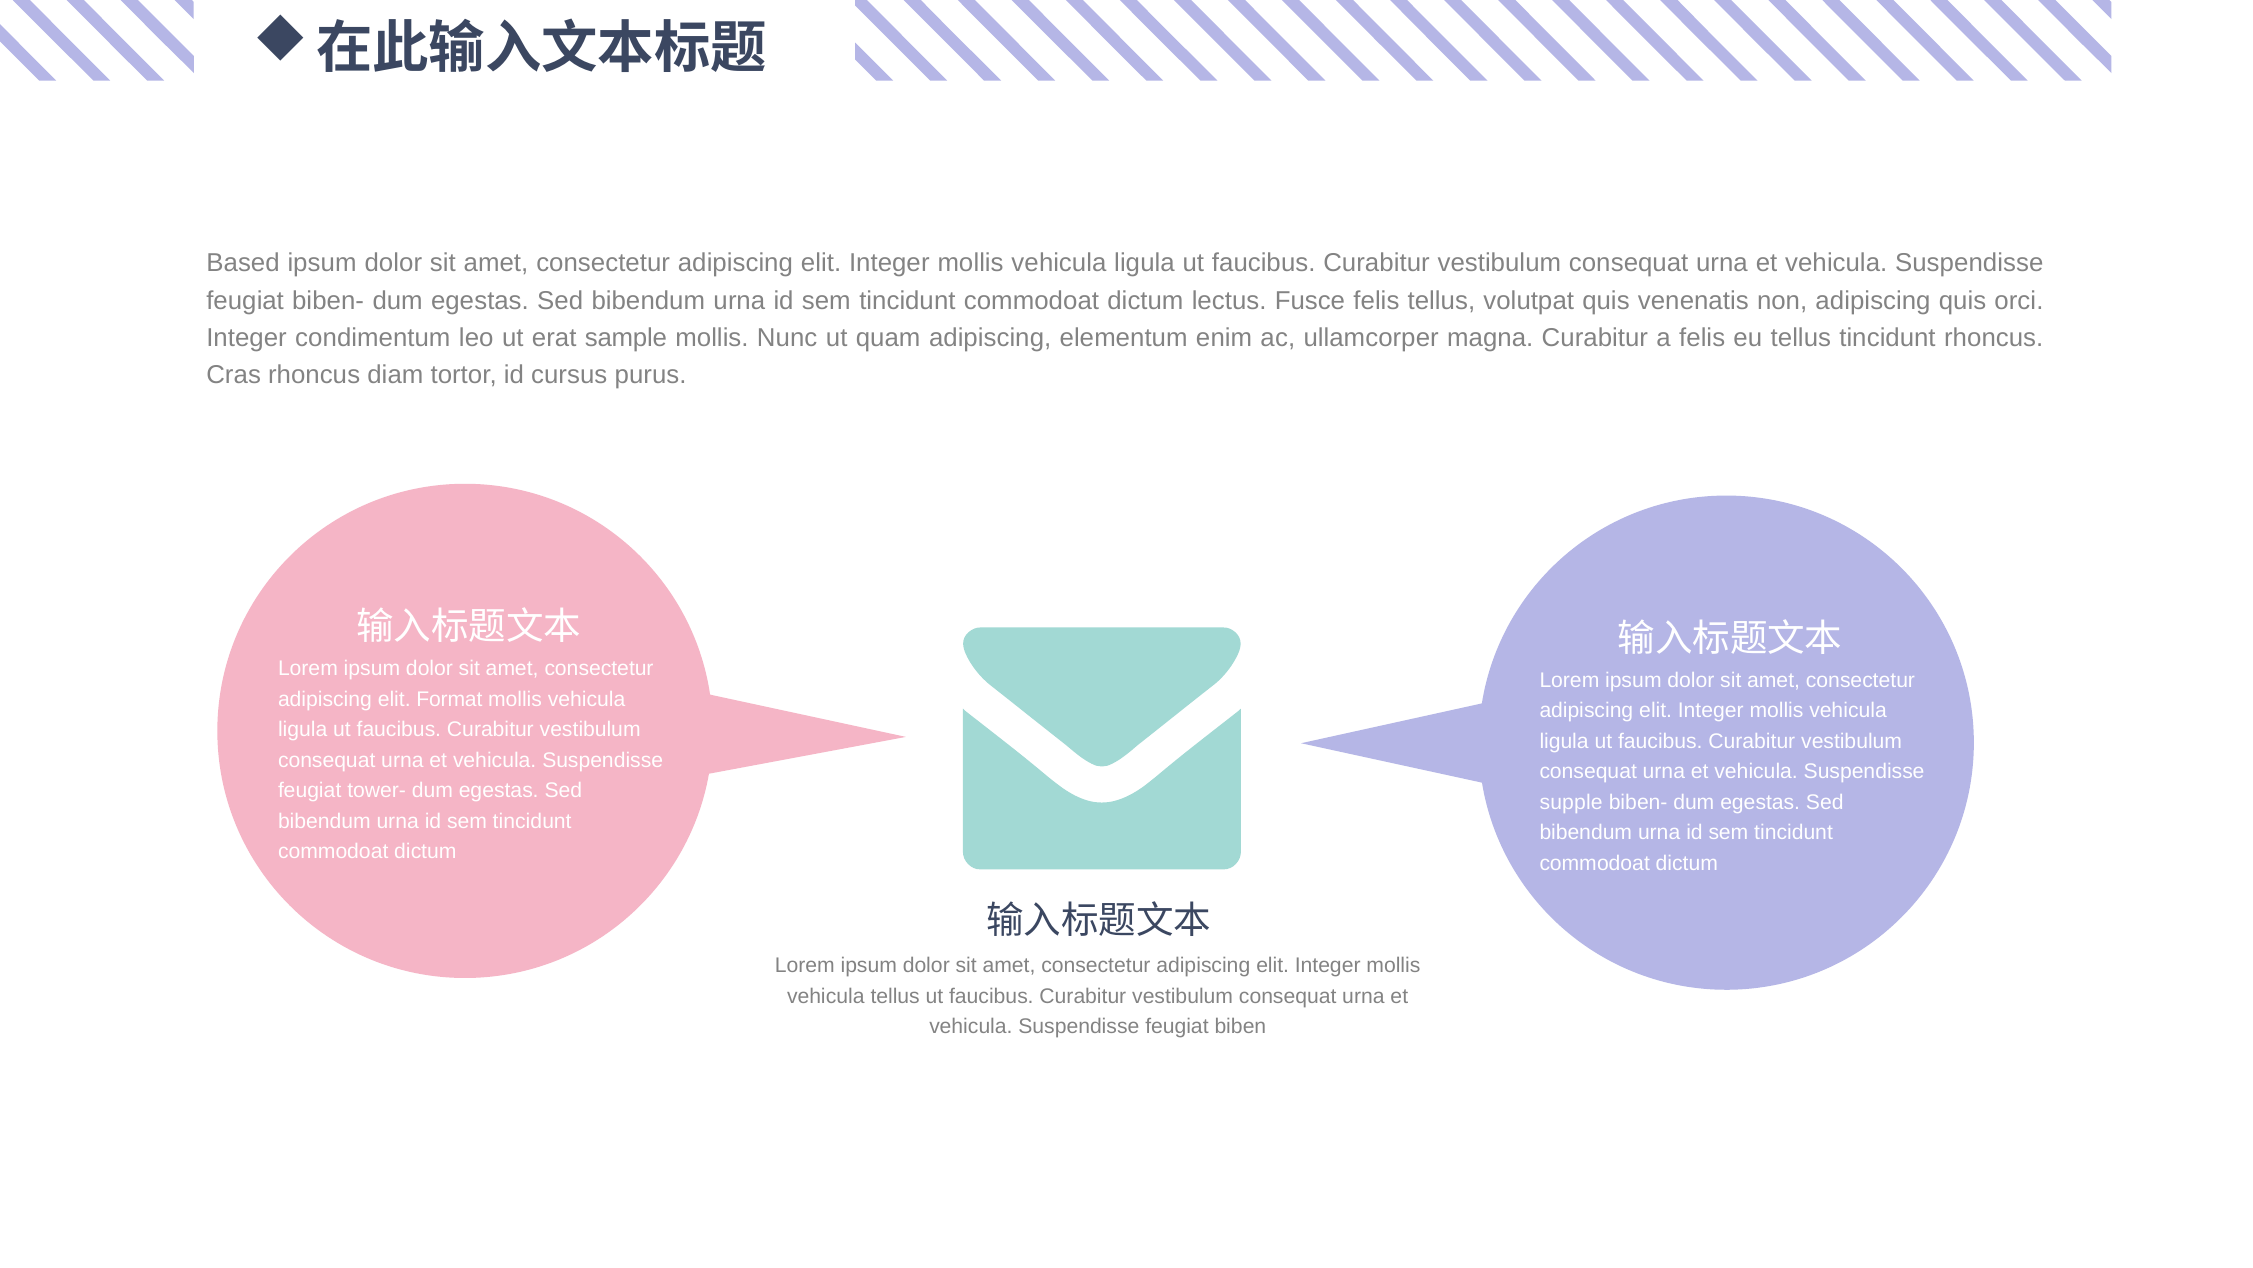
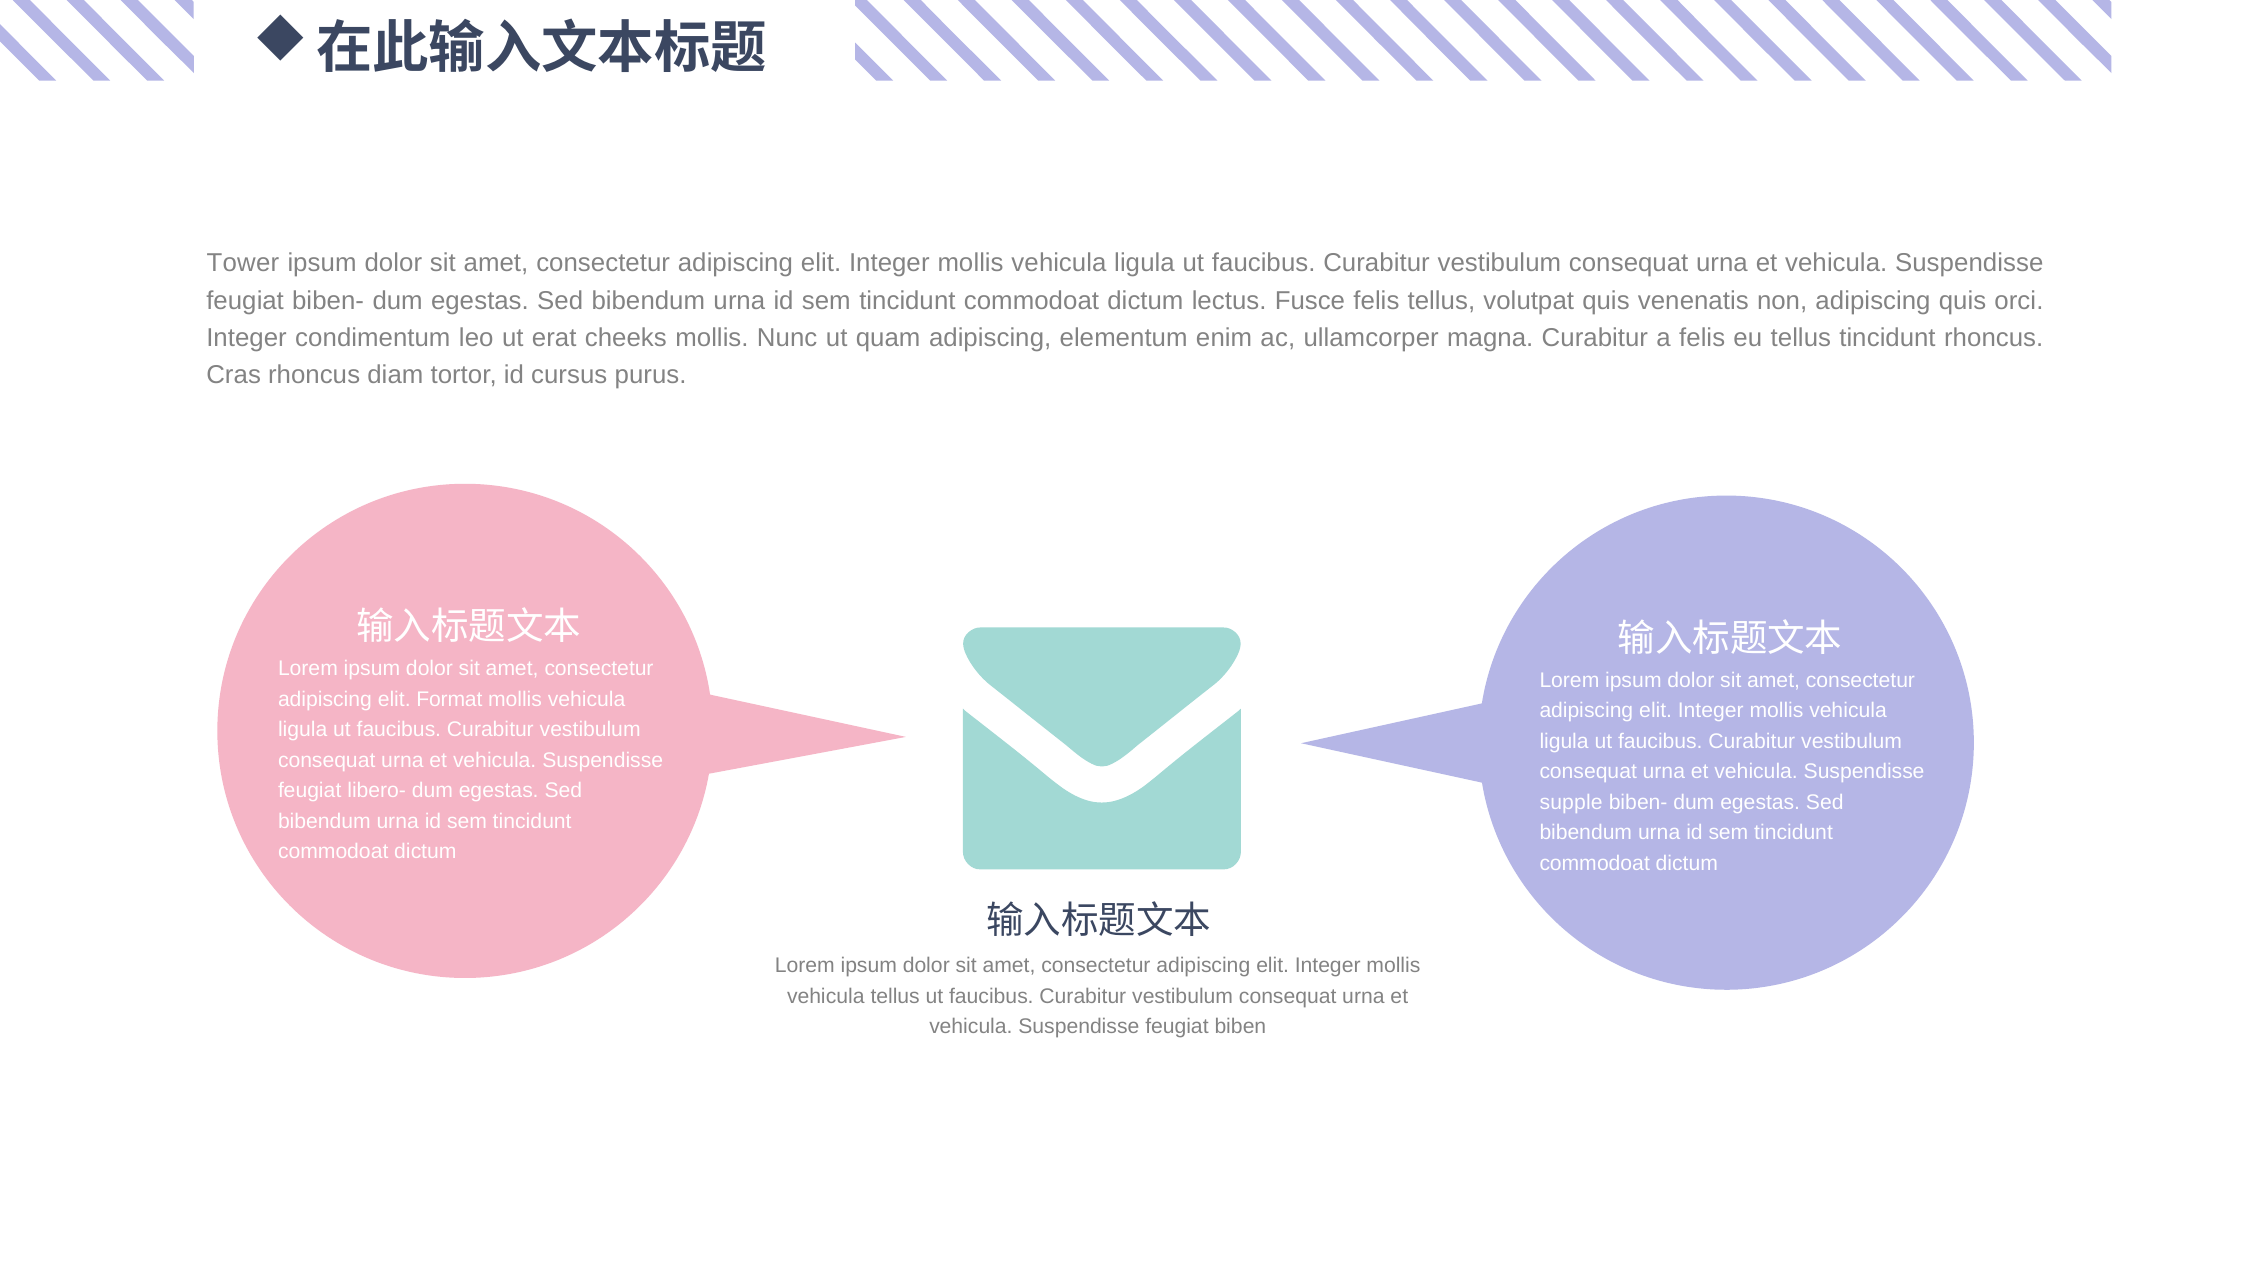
Based: Based -> Tower
sample: sample -> cheeks
tower-: tower- -> libero-
